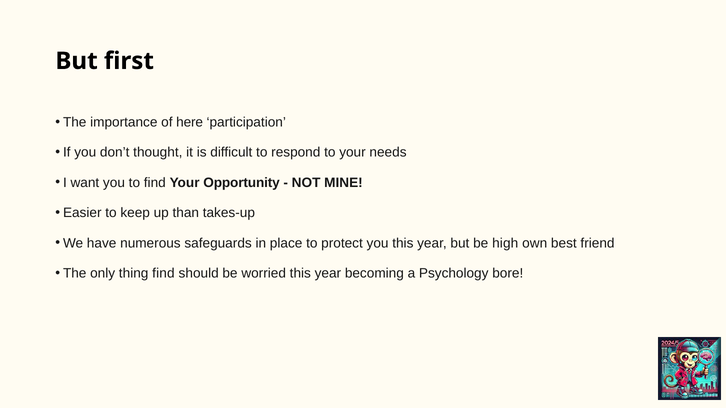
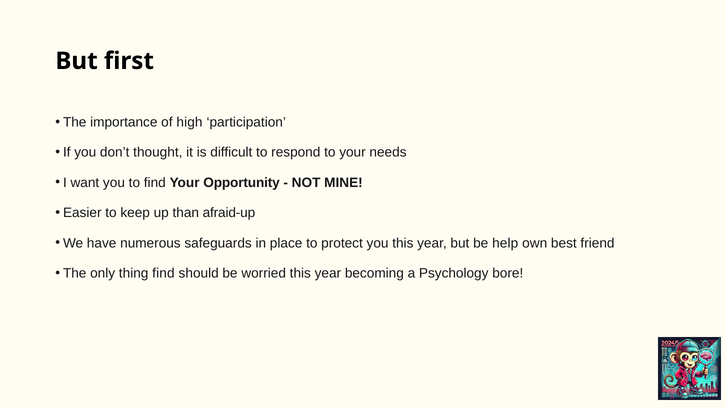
here: here -> high
takes-up: takes-up -> afraid-up
high: high -> help
